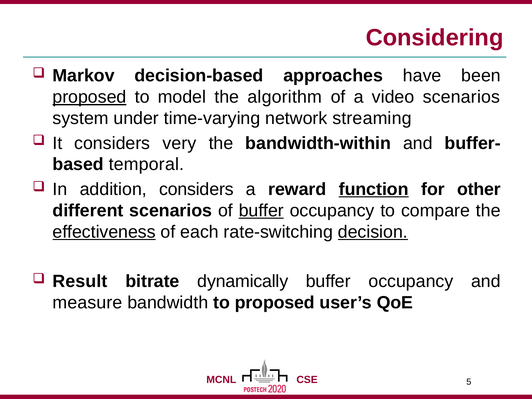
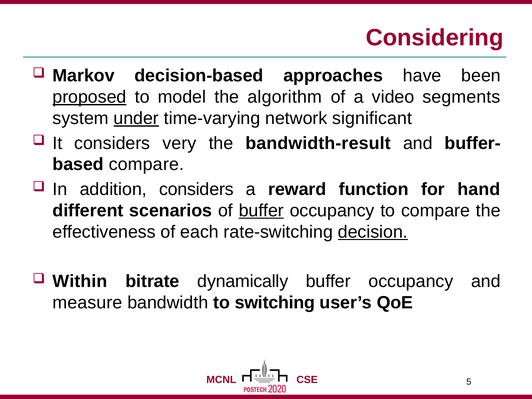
video scenarios: scenarios -> segments
under underline: none -> present
streaming: streaming -> significant
bandwidth-within: bandwidth-within -> bandwidth-result
temporal at (146, 164): temporal -> compare
function underline: present -> none
other: other -> hand
effectiveness underline: present -> none
Result: Result -> Within
to proposed: proposed -> switching
